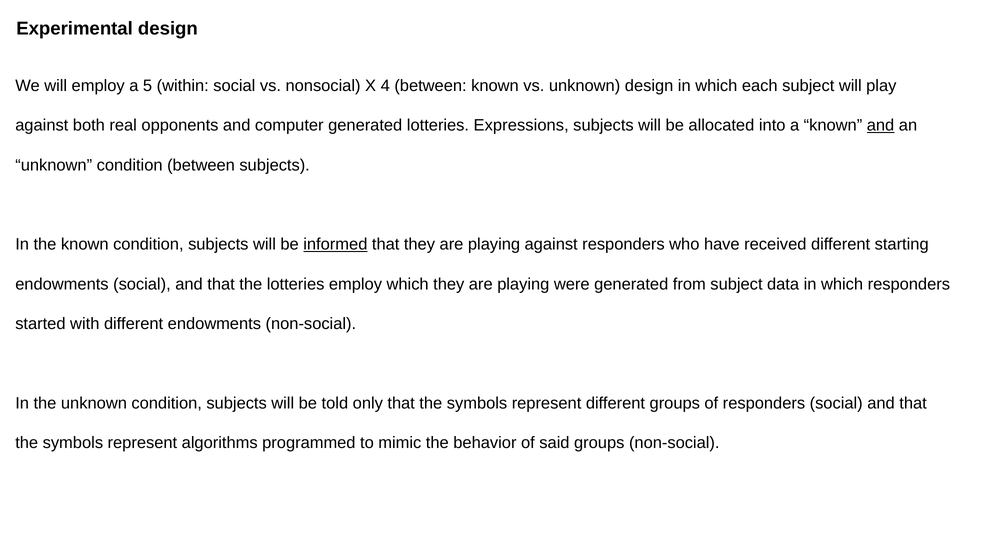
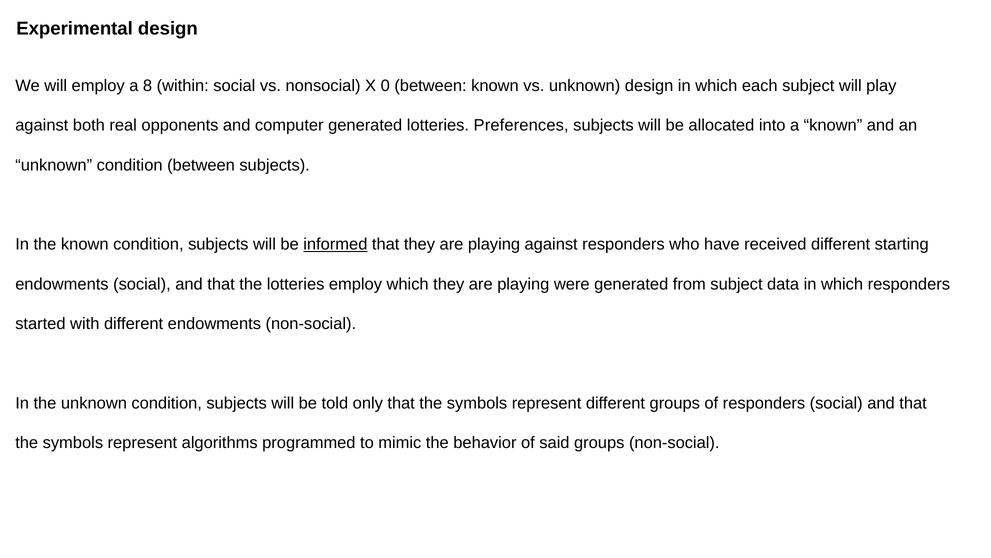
5: 5 -> 8
4: 4 -> 0
Expressions: Expressions -> Preferences
and at (881, 125) underline: present -> none
